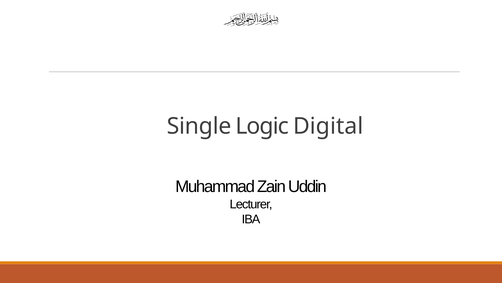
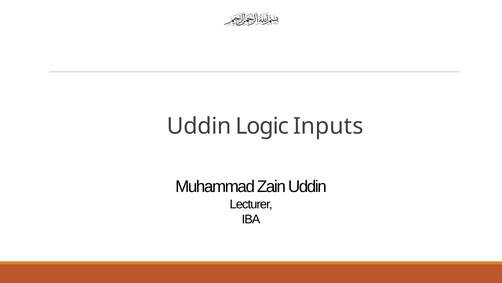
Single at (199, 126): Single -> Uddin
Digital: Digital -> Inputs
